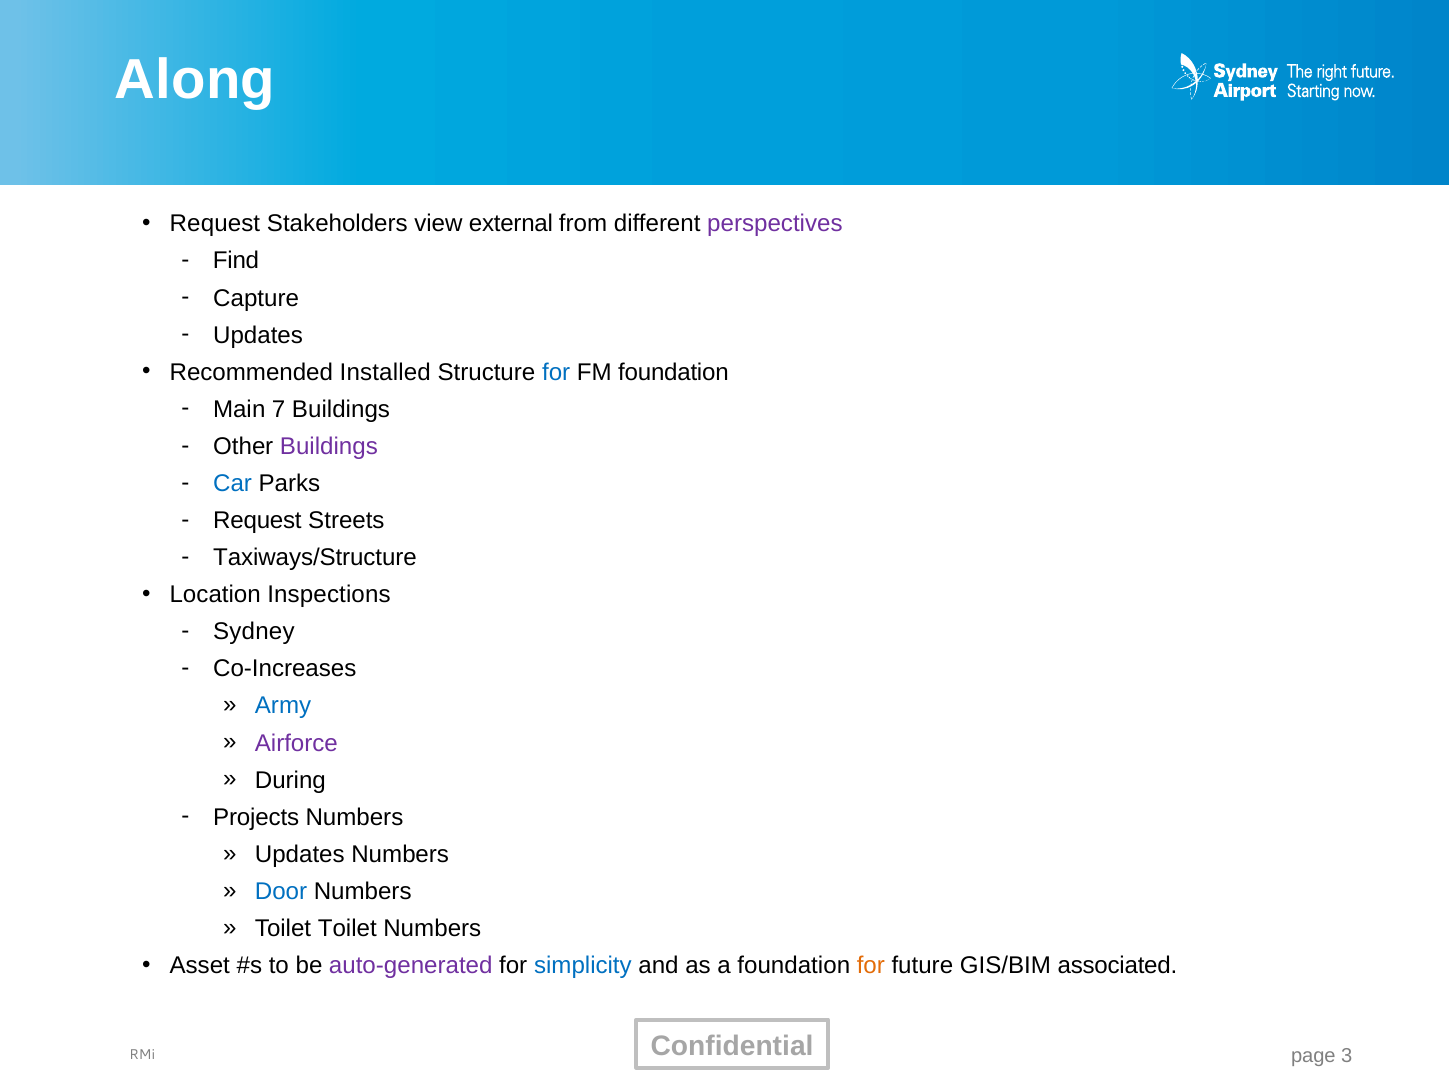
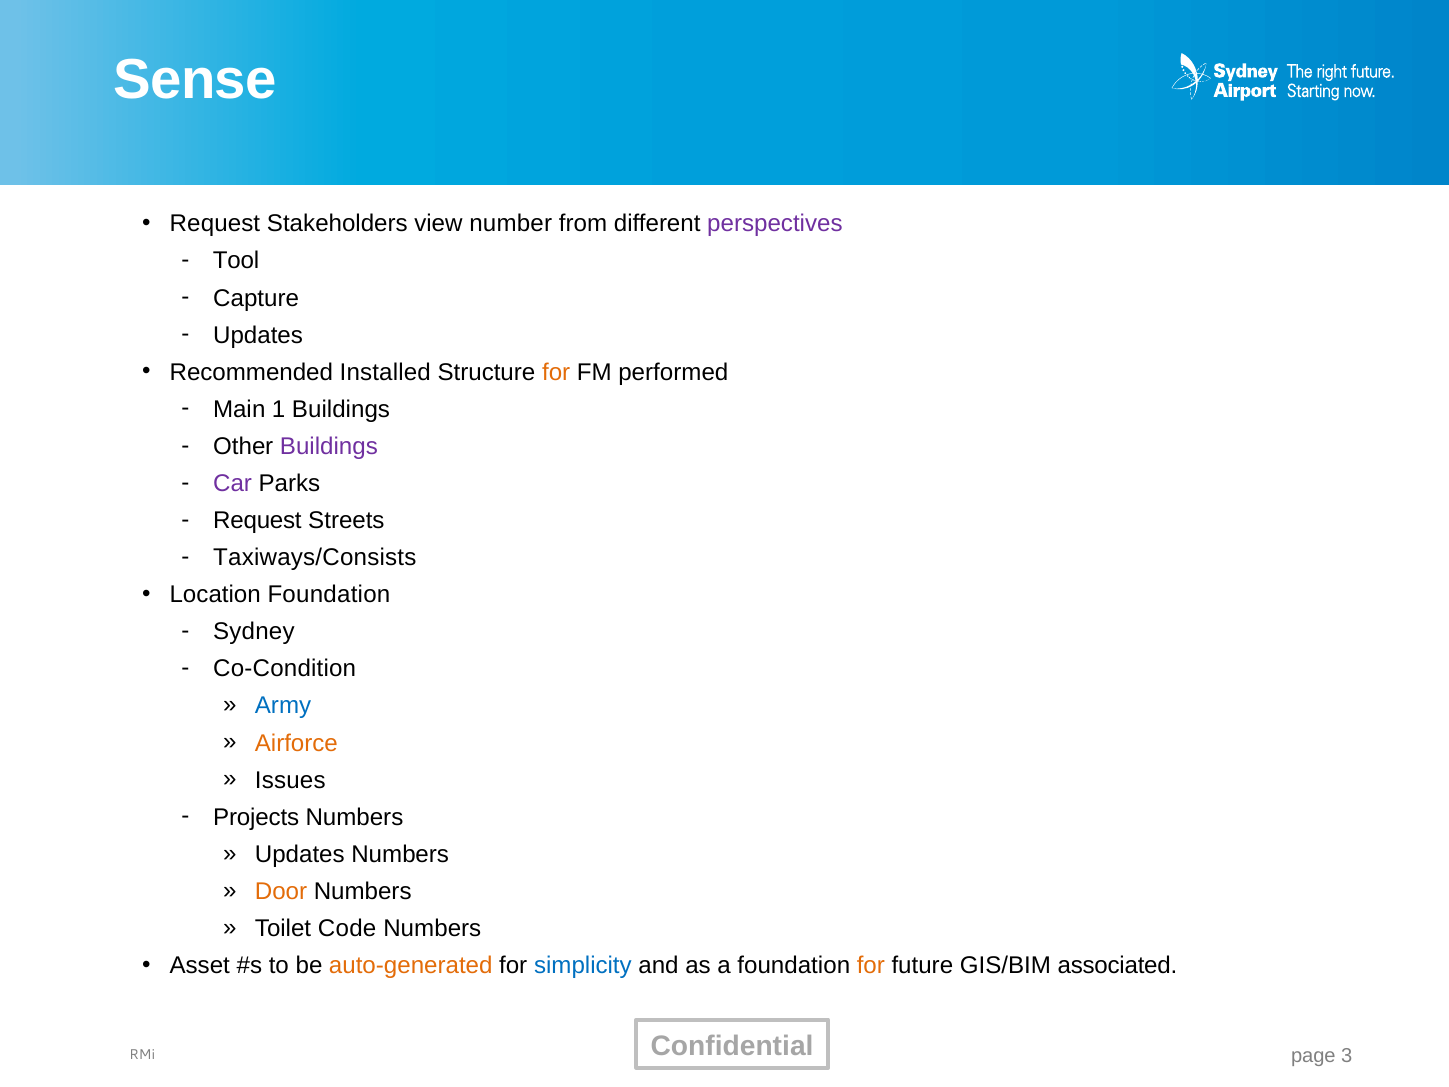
Along: Along -> Sense
external: external -> number
Find: Find -> Tool
for at (556, 372) colour: blue -> orange
FM foundation: foundation -> performed
7: 7 -> 1
Car colour: blue -> purple
Taxiways/Structure: Taxiways/Structure -> Taxiways/Consists
Location Inspections: Inspections -> Foundation
Co-Increases: Co-Increases -> Co-Condition
Airforce colour: purple -> orange
During: During -> Issues
Door colour: blue -> orange
Toilet Toilet: Toilet -> Code
auto-generated colour: purple -> orange
